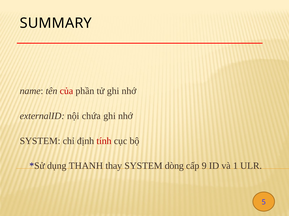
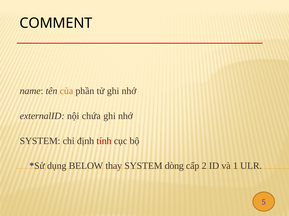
SUMMARY: SUMMARY -> COMMENT
của colour: red -> orange
THANH: THANH -> BELOW
9: 9 -> 2
